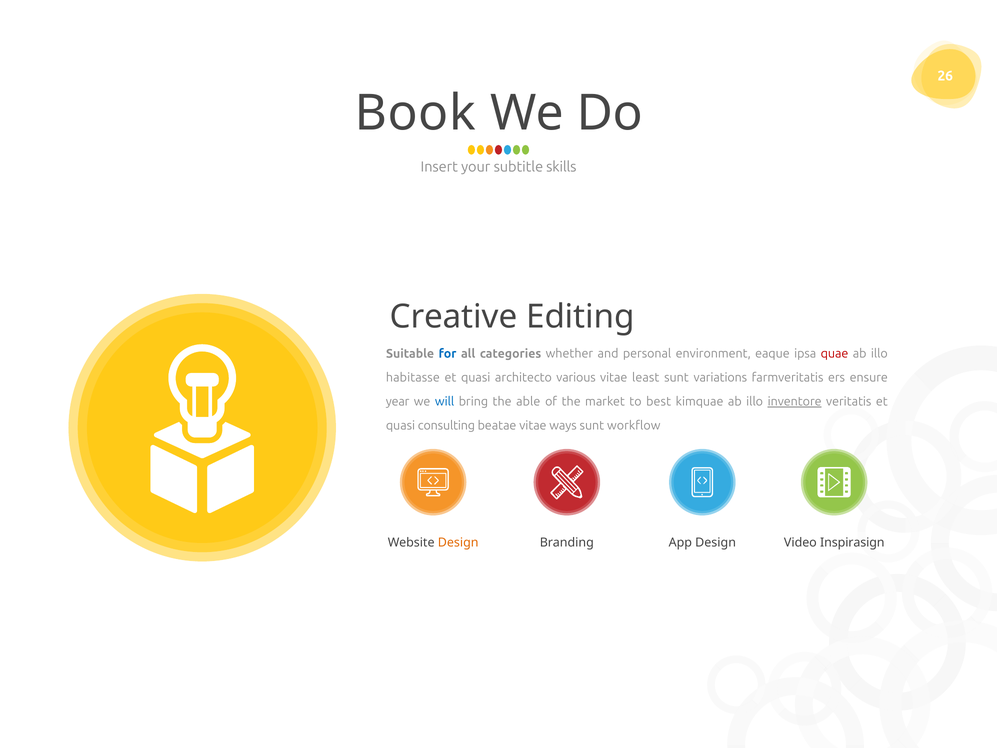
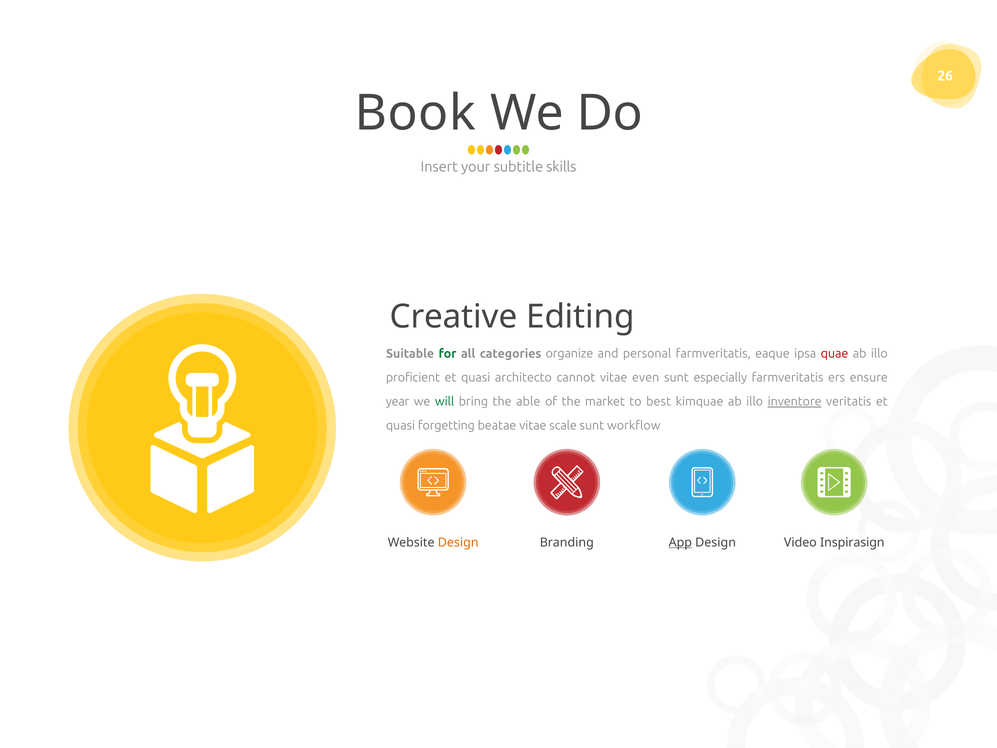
for colour: blue -> green
whether: whether -> organize
personal environment: environment -> farmveritatis
habitasse: habitasse -> proficient
various: various -> cannot
least: least -> even
variations: variations -> especially
will colour: blue -> green
consulting: consulting -> forgetting
ways: ways -> scale
App underline: none -> present
